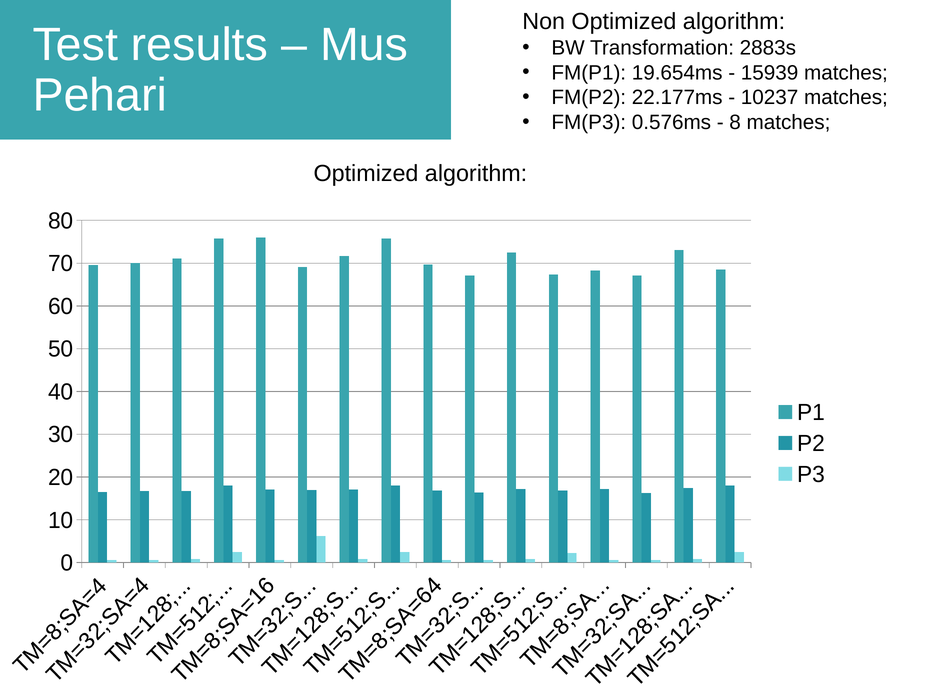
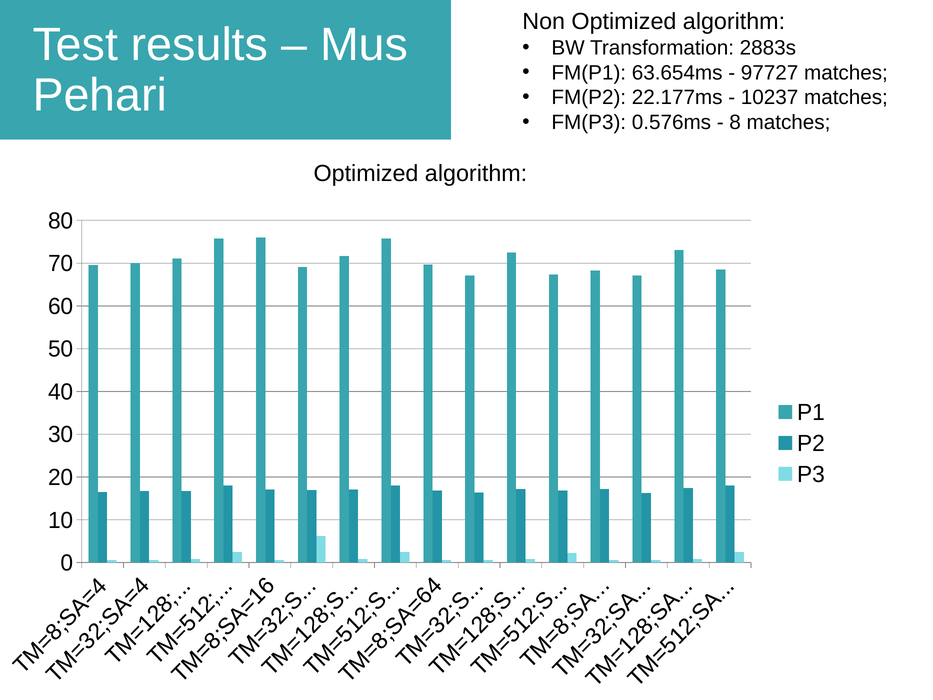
19.654ms: 19.654ms -> 63.654ms
15939: 15939 -> 97727
